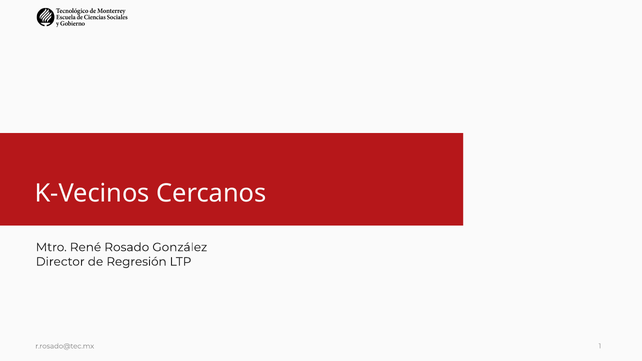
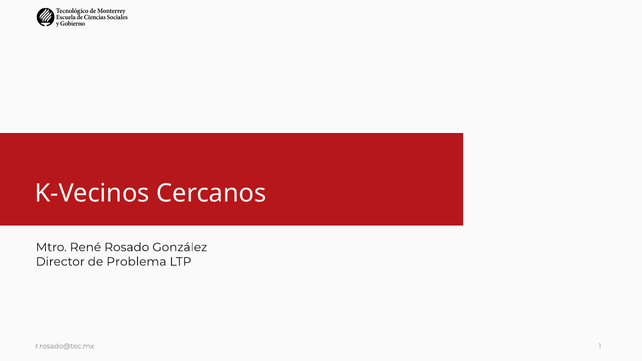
Regresión: Regresión -> Problema
